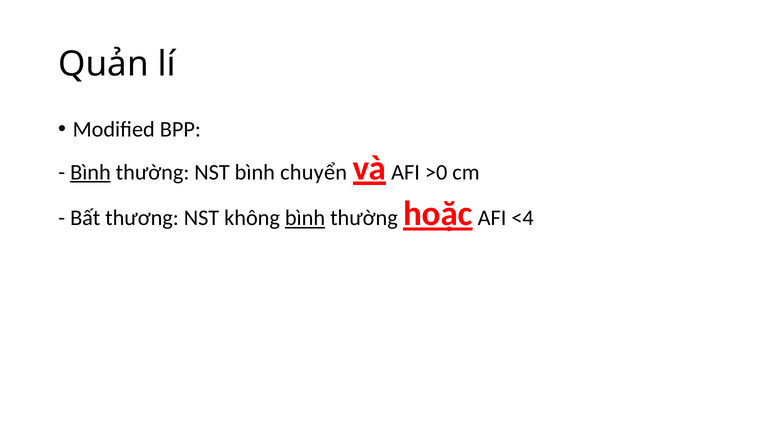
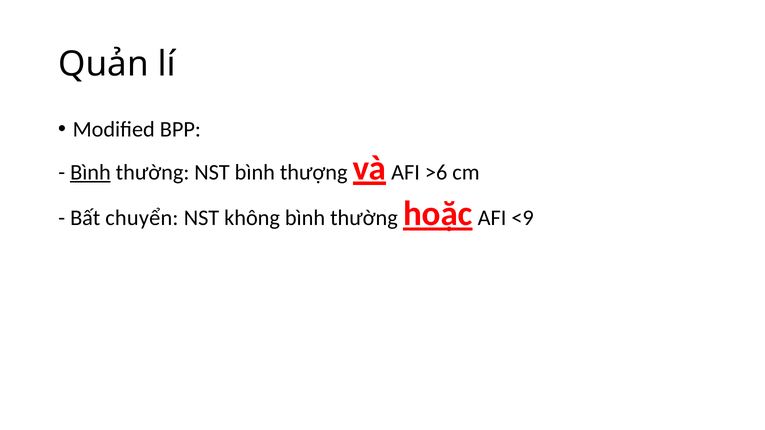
chuyển: chuyển -> thượng
>0: >0 -> >6
thương: thương -> chuyển
bình at (305, 218) underline: present -> none
<4: <4 -> <9
